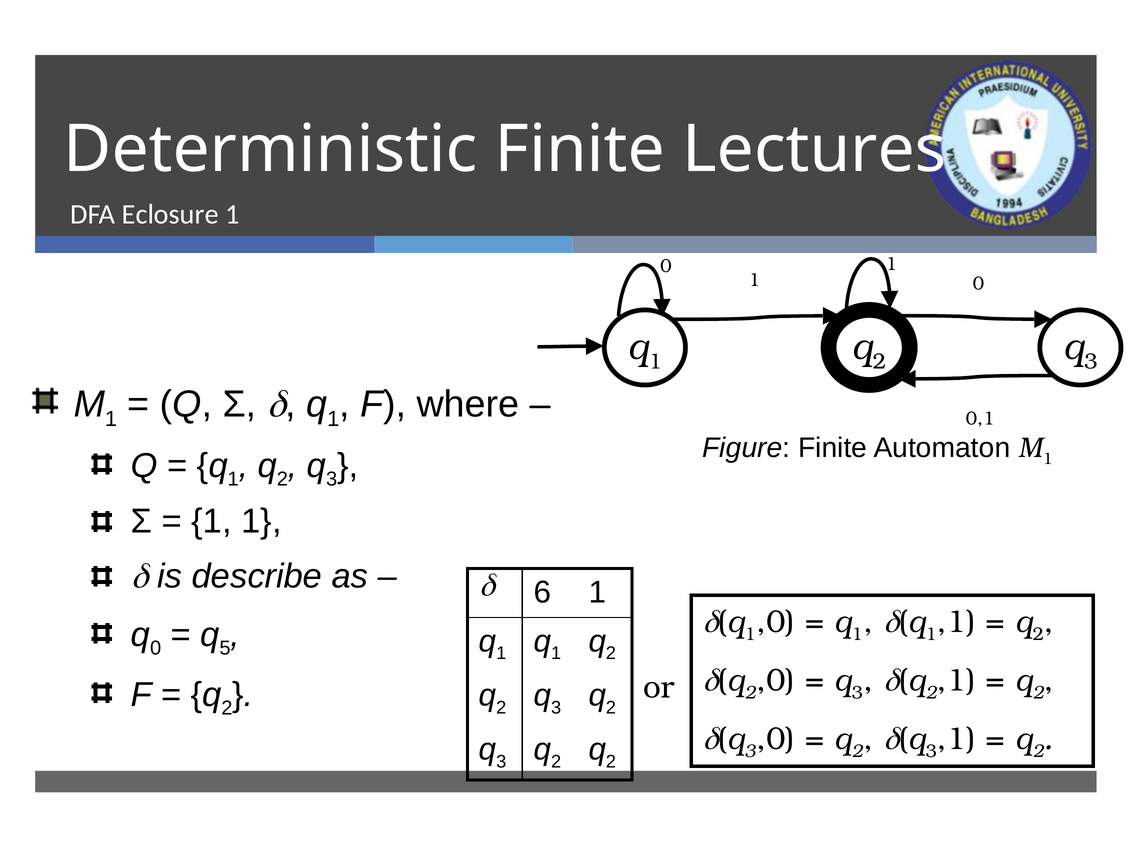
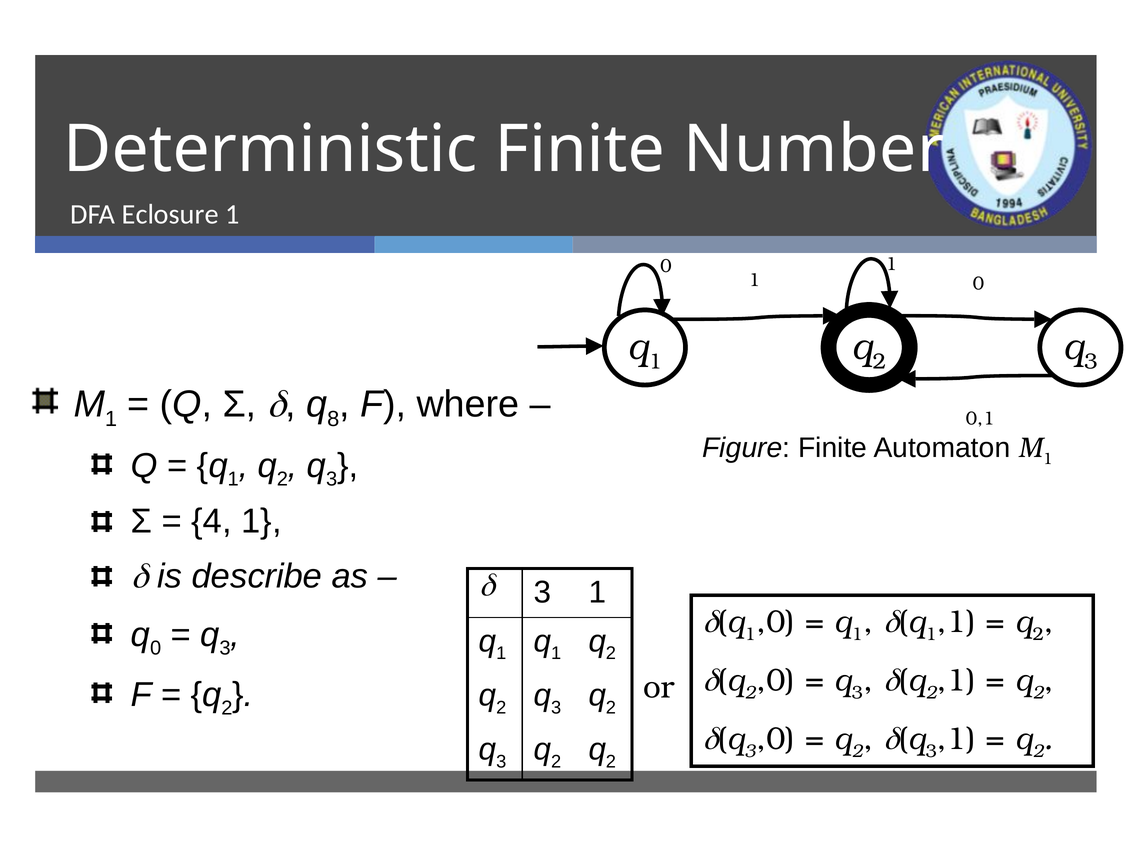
Lectures: Lectures -> Number
1 at (333, 419): 1 -> 8
1 at (212, 521): 1 -> 4
6 at (542, 592): 6 -> 3
5 at (225, 648): 5 -> 3
